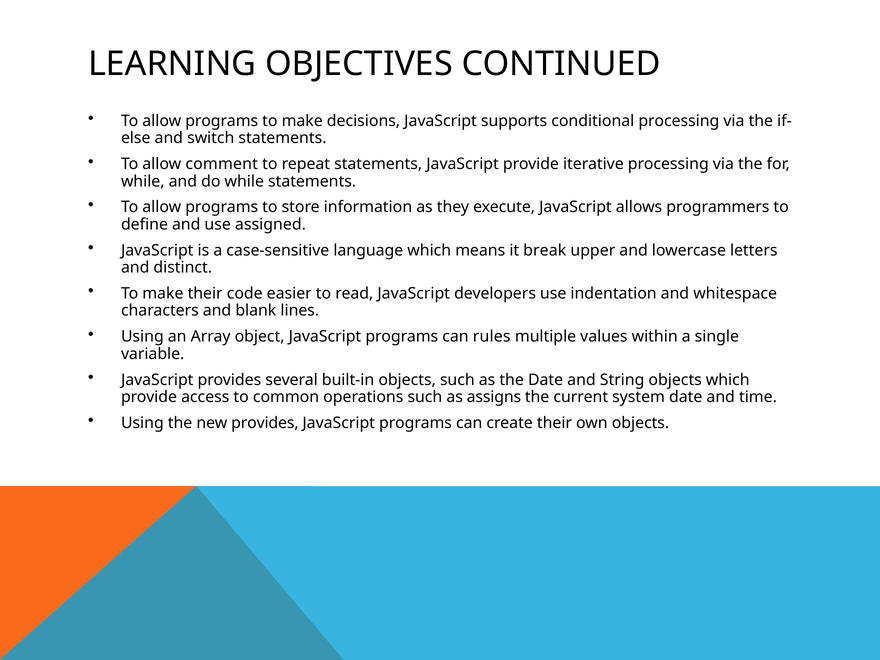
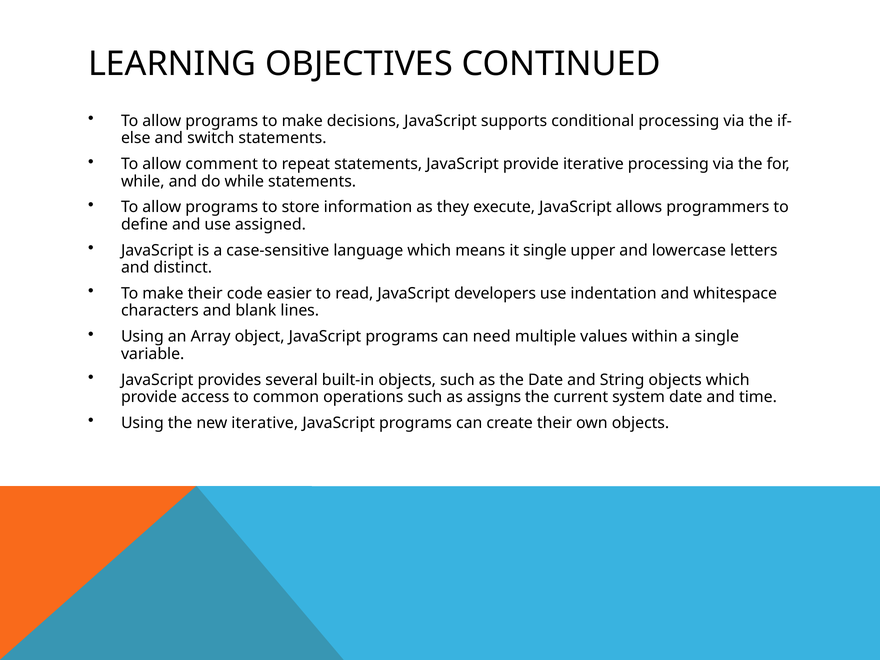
it break: break -> single
rules: rules -> need
new provides: provides -> iterative
